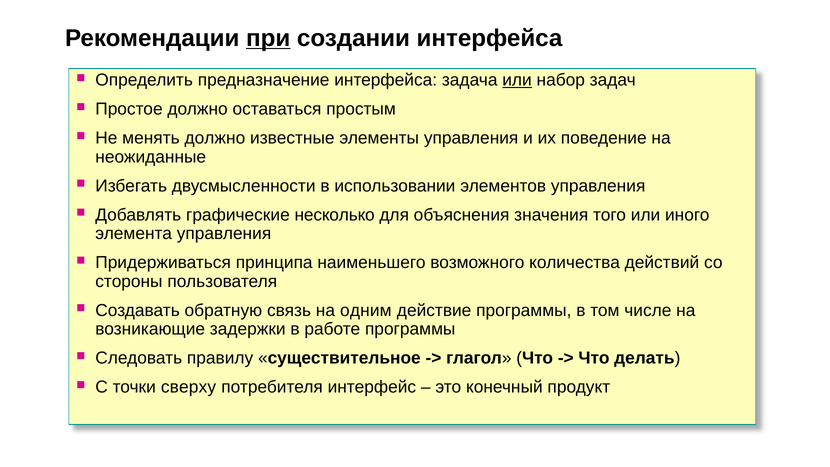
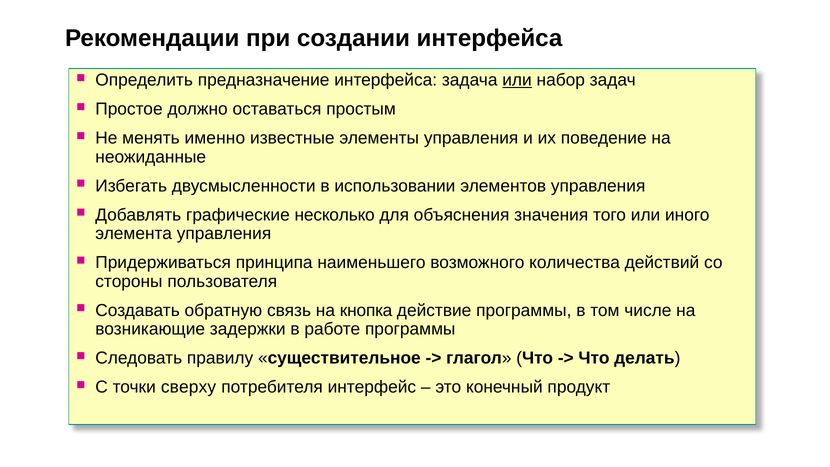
при underline: present -> none
менять должно: должно -> именно
одним: одним -> кнопка
